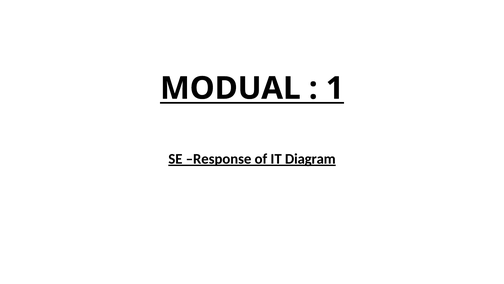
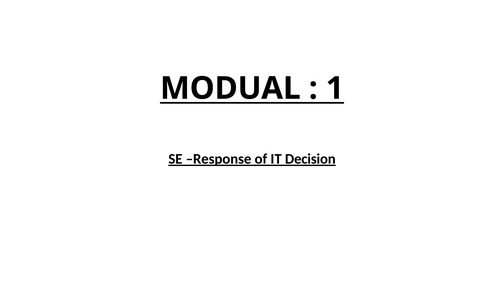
Diagram: Diagram -> Decision
